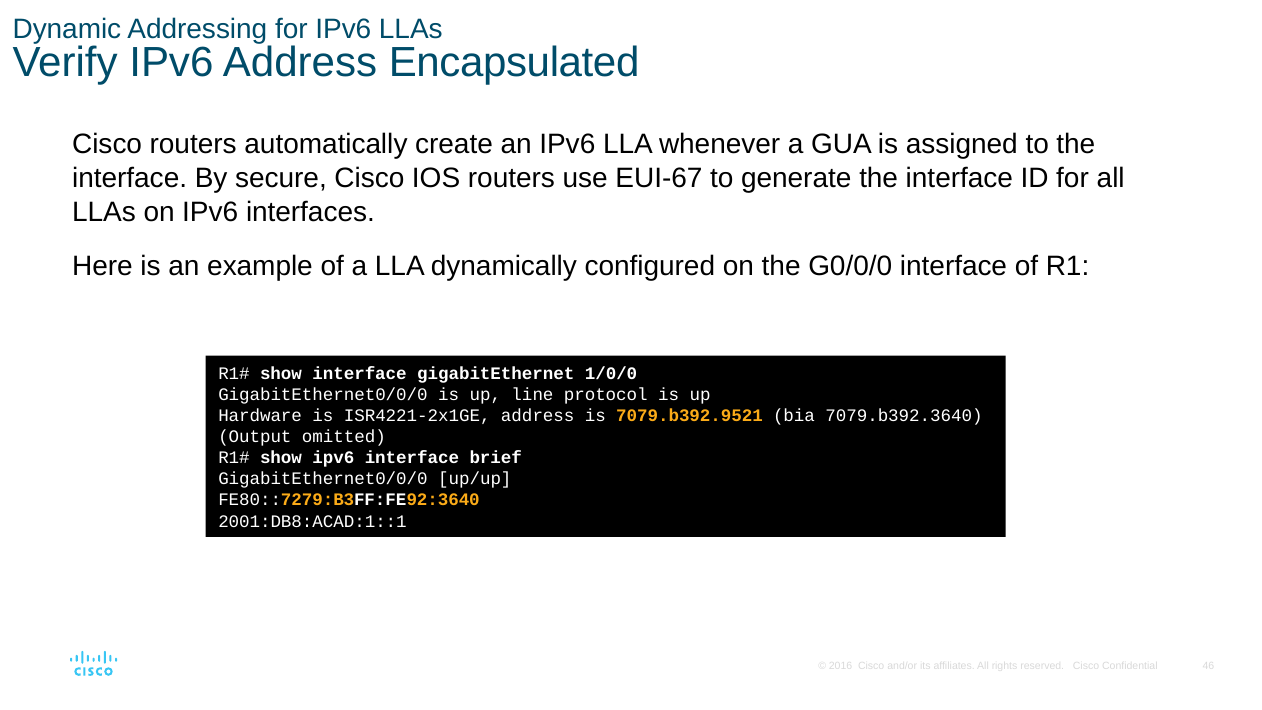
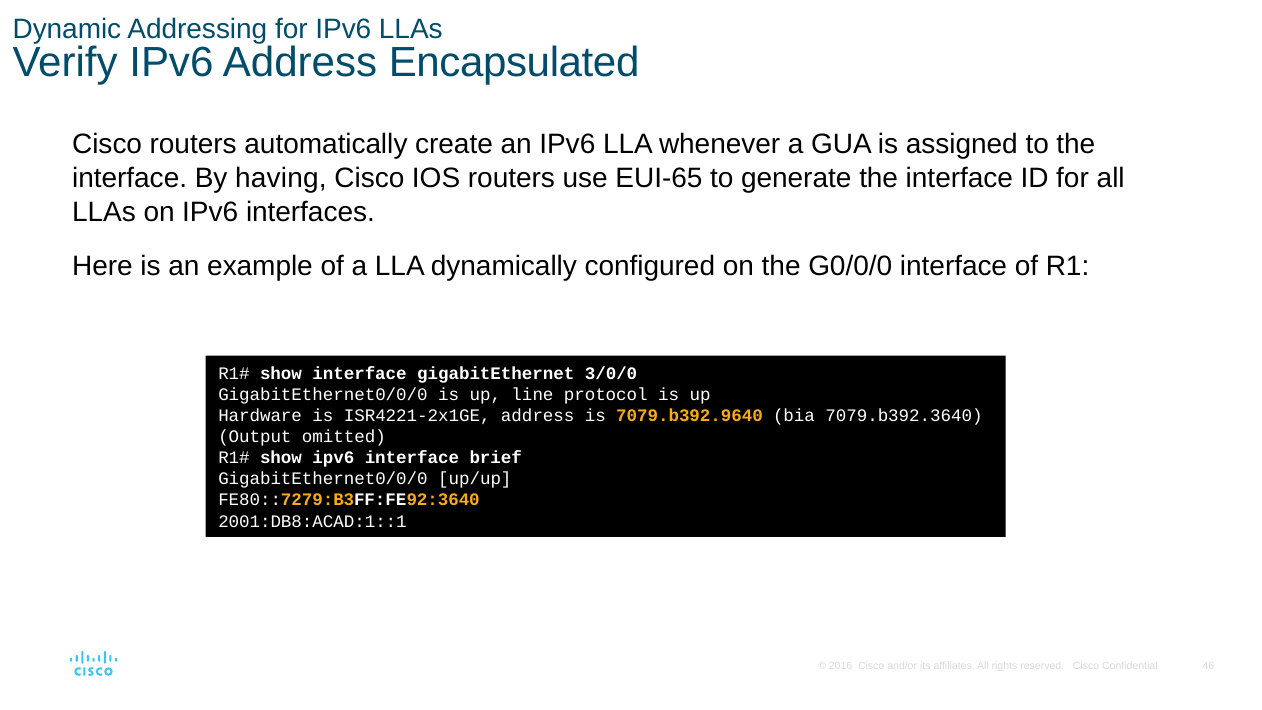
secure: secure -> having
EUI-67: EUI-67 -> EUI-65
1/0/0: 1/0/0 -> 3/0/0
7079.b392.9521: 7079.b392.9521 -> 7079.b392.9640
